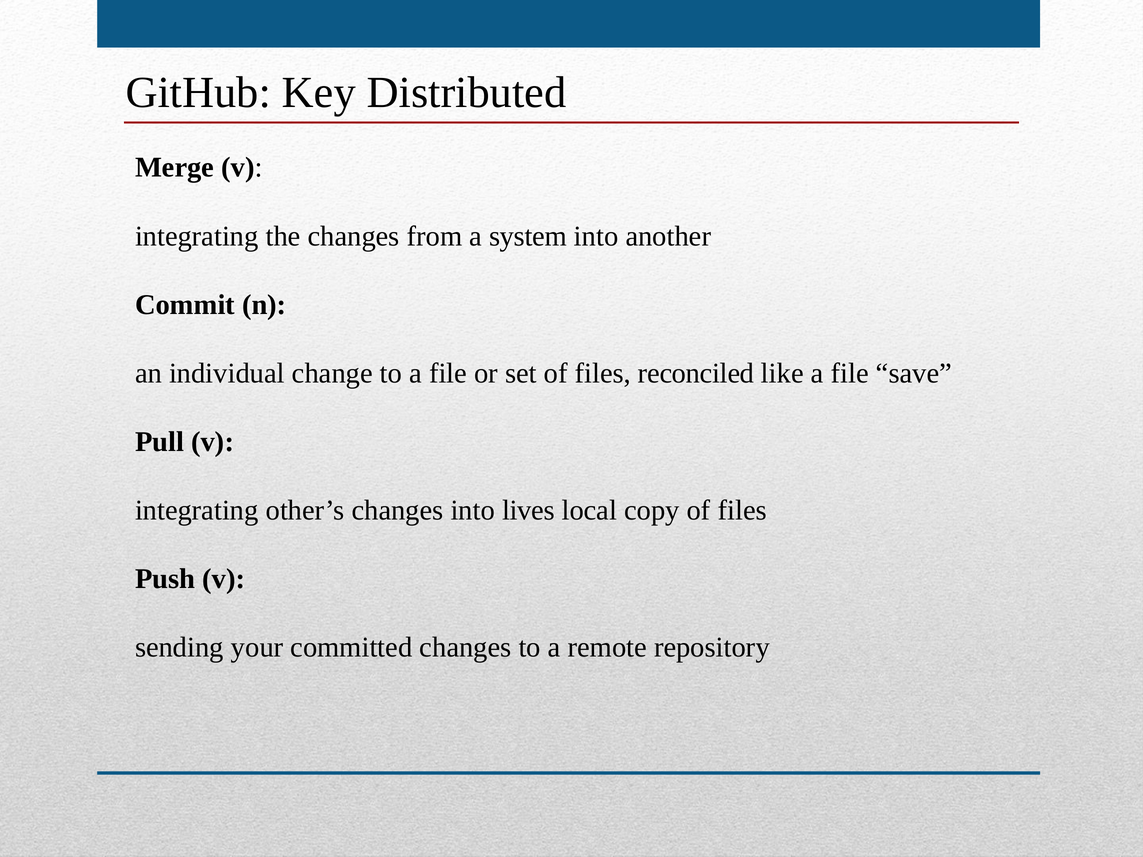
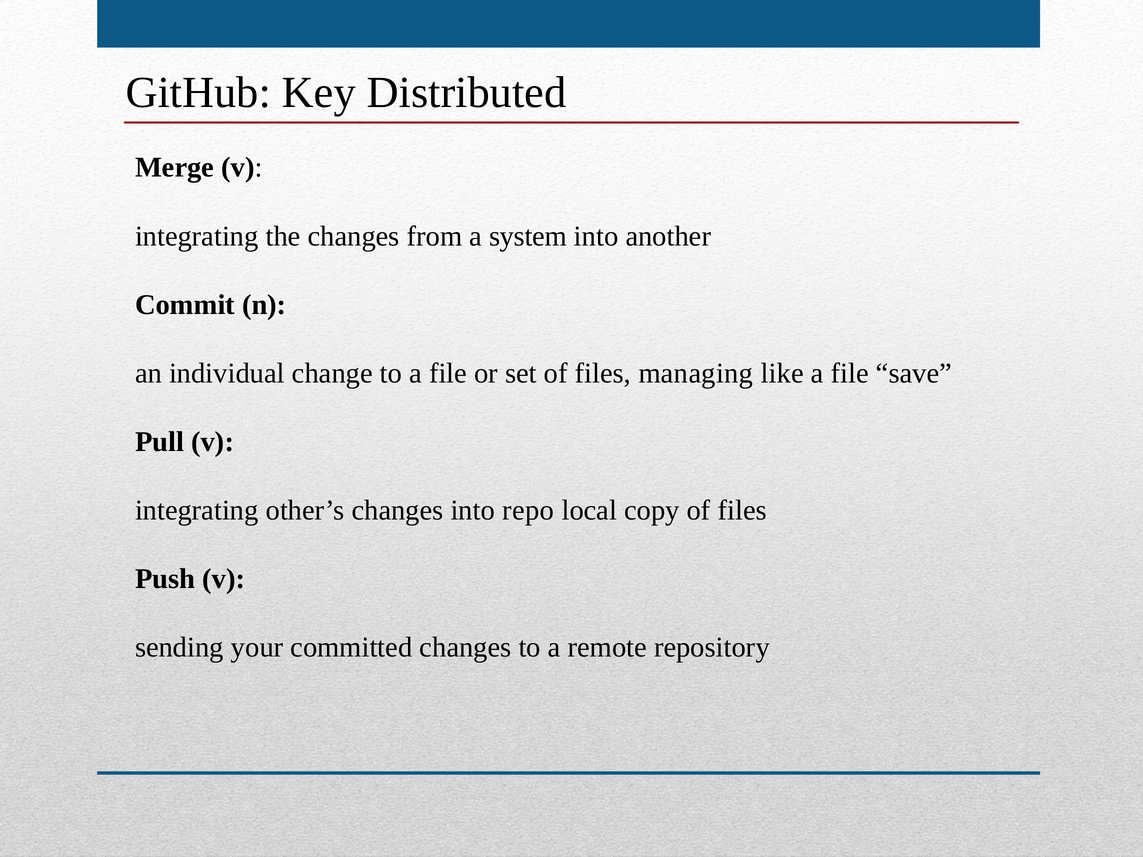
reconciled: reconciled -> managing
lives: lives -> repo
